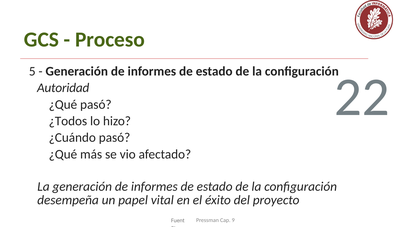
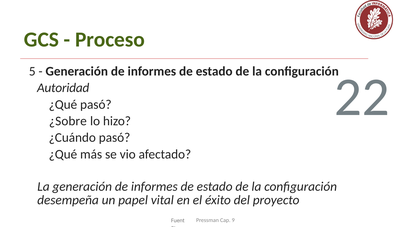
¿Todos: ¿Todos -> ¿Sobre
